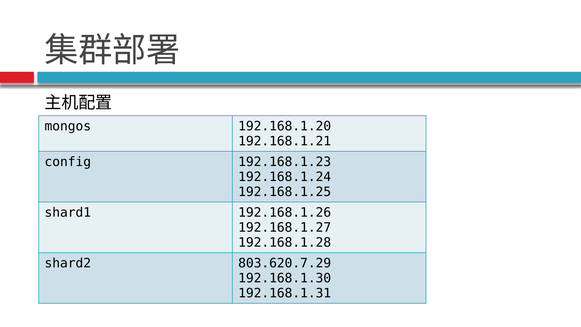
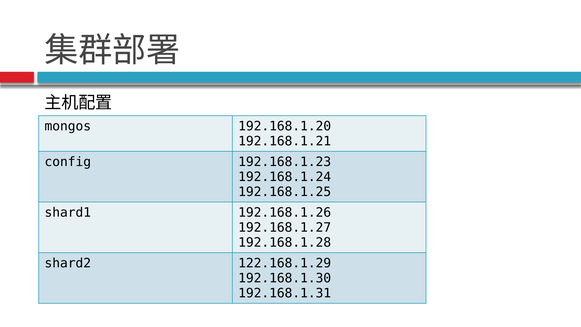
803.620.7.29: 803.620.7.29 -> 122.168.1.29
